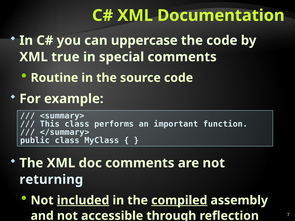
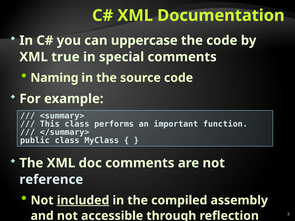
Routine: Routine -> Naming
returning: returning -> reference
compiled underline: present -> none
